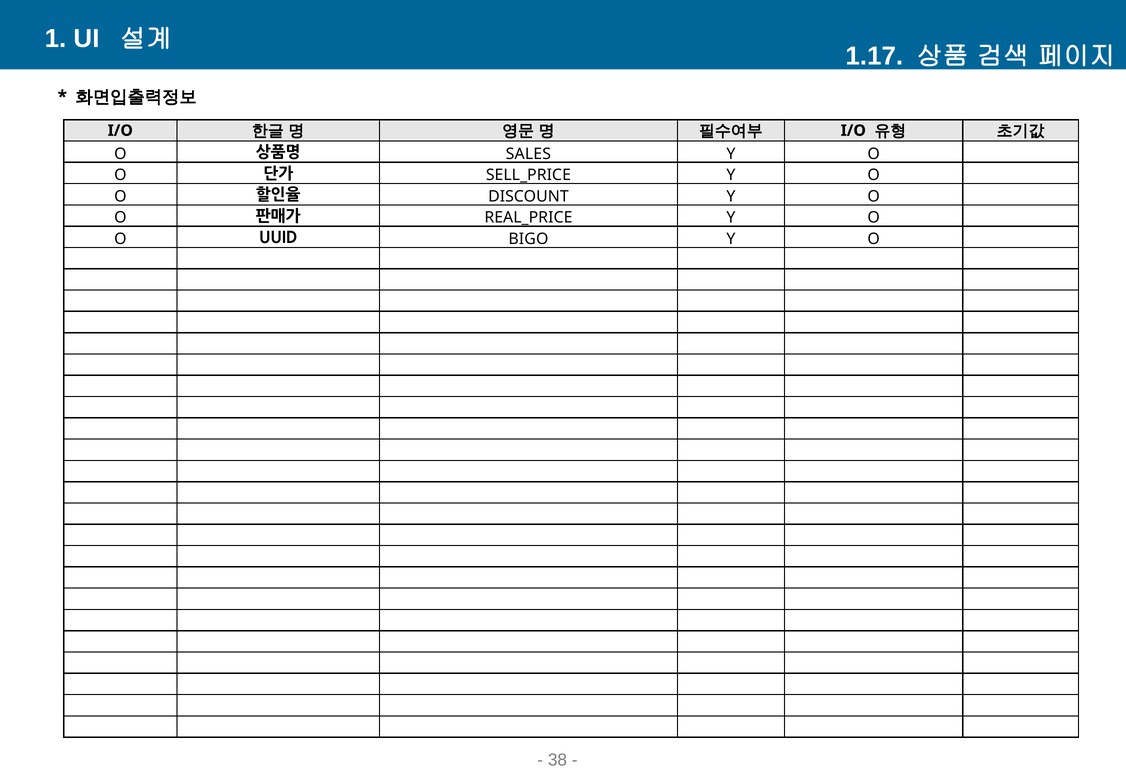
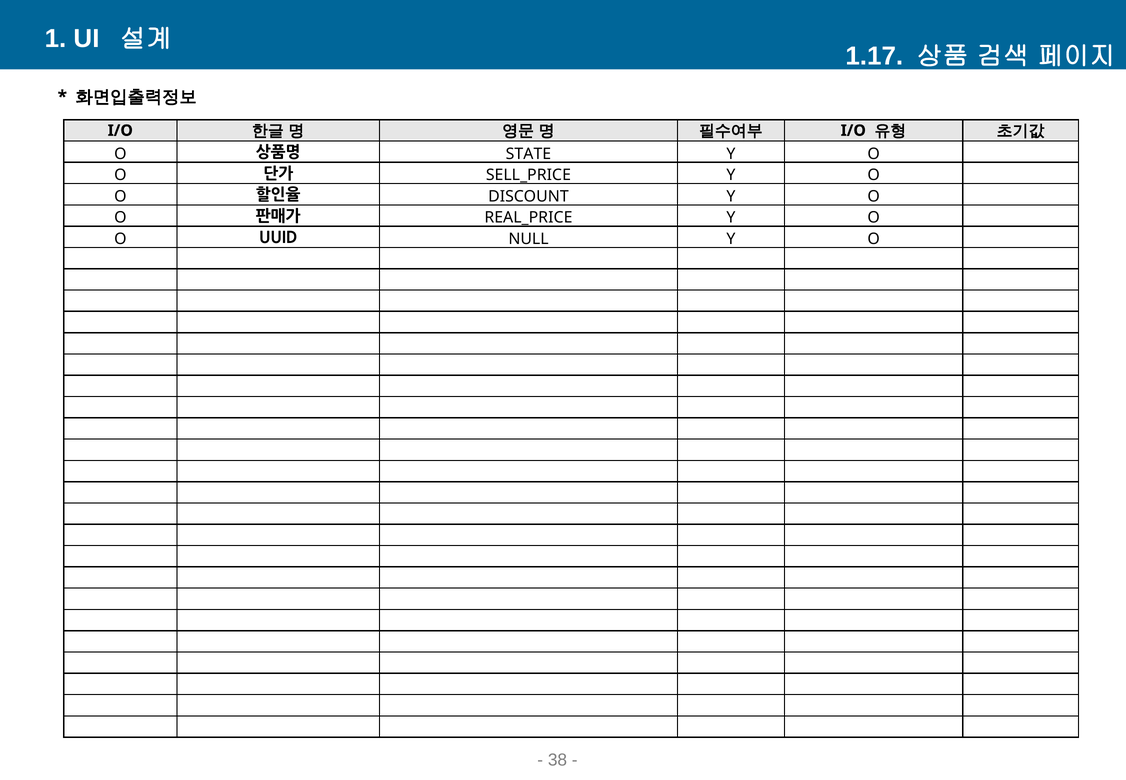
SALES: SALES -> STATE
BIGO: BIGO -> NULL
